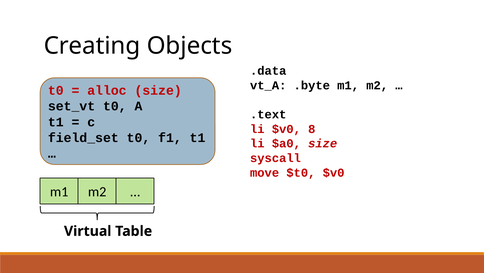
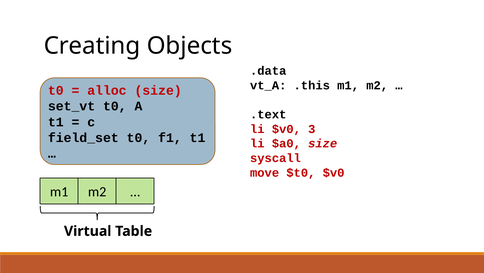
.byte: .byte -> .this
8: 8 -> 3
